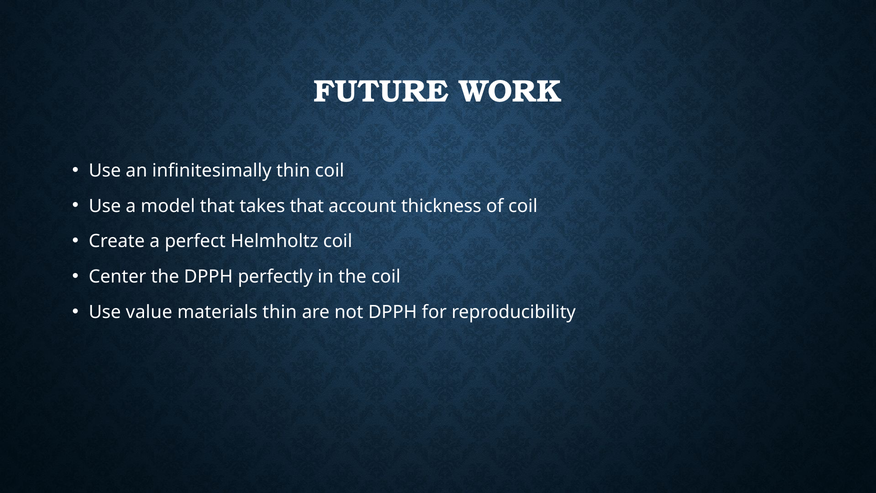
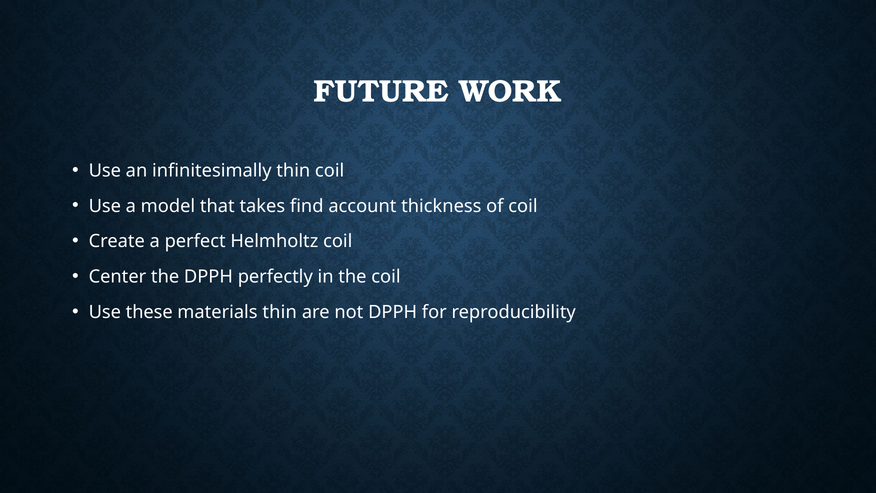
takes that: that -> find
value: value -> these
